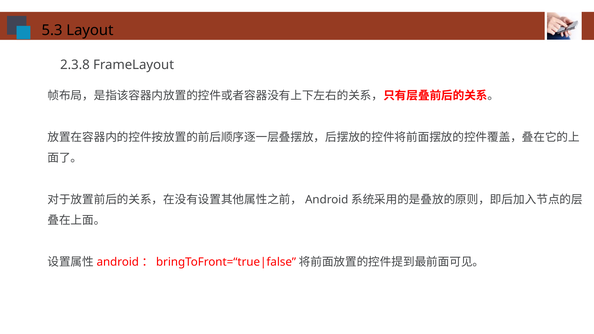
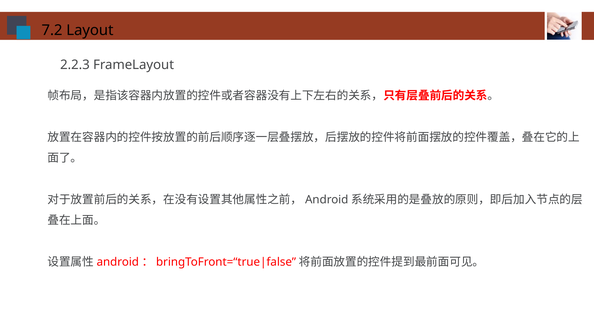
5.3: 5.3 -> 7.2
2.3.8: 2.3.8 -> 2.2.3
